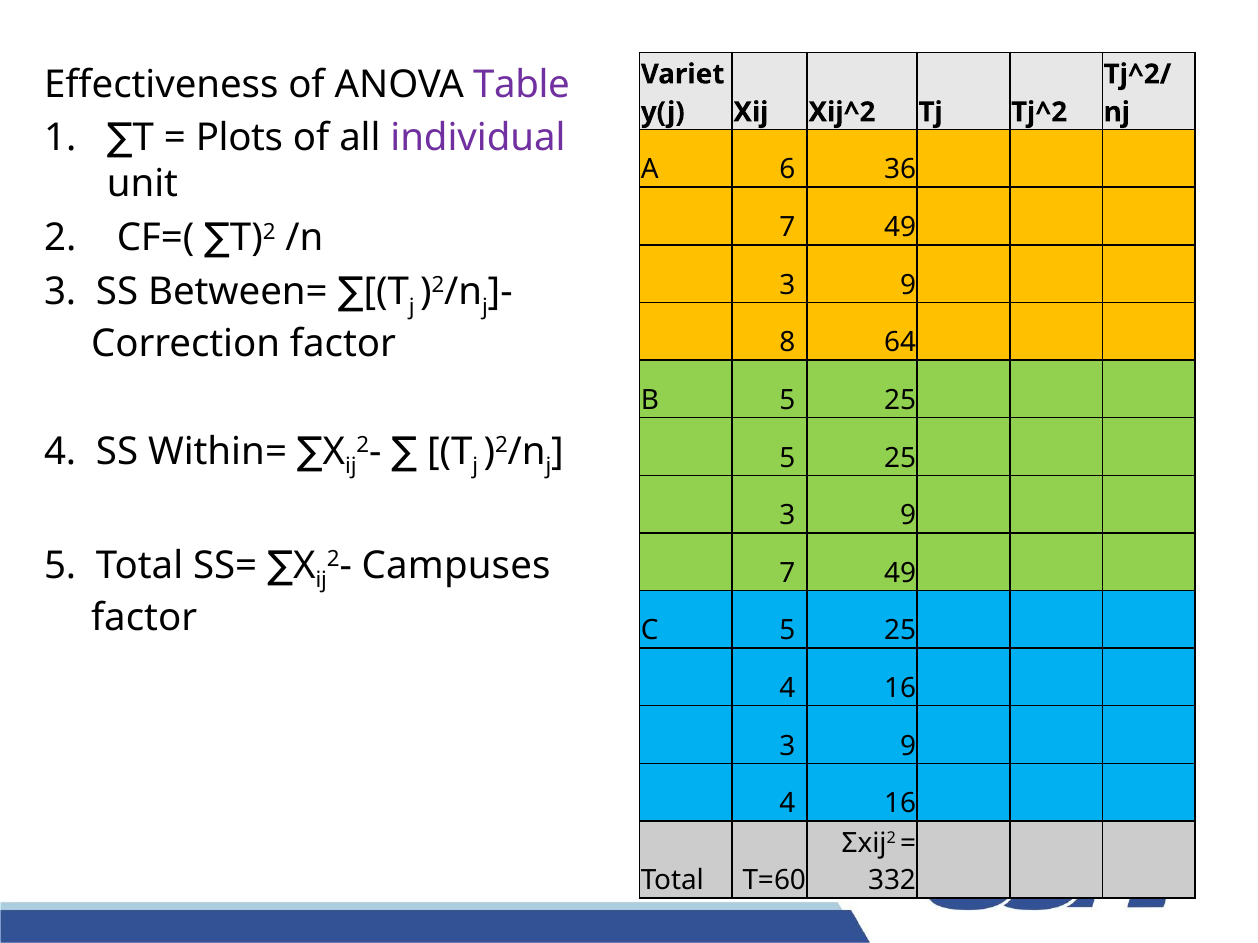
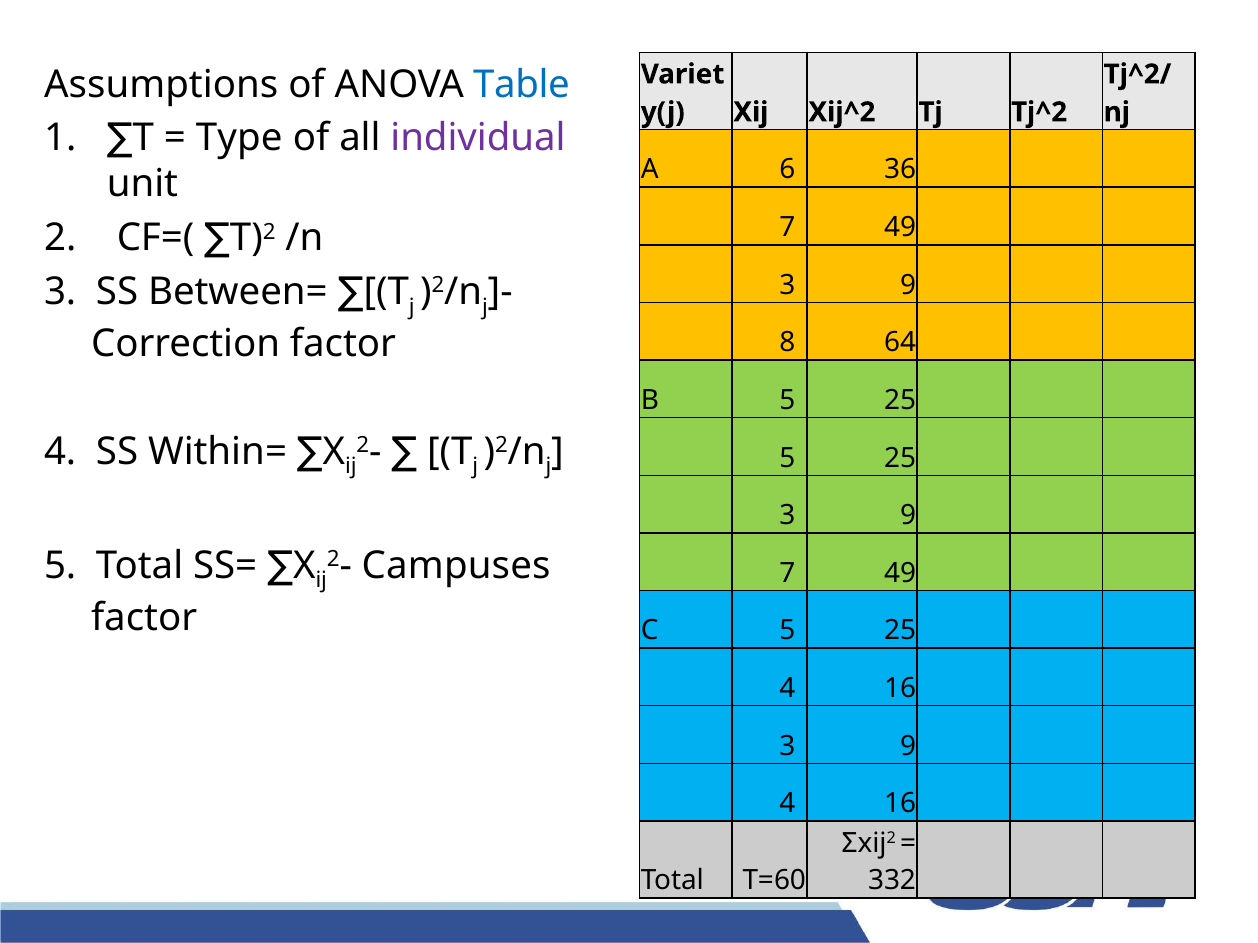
Effectiveness: Effectiveness -> Assumptions
Table colour: purple -> blue
Plots: Plots -> Type
